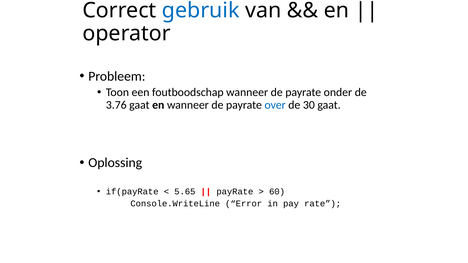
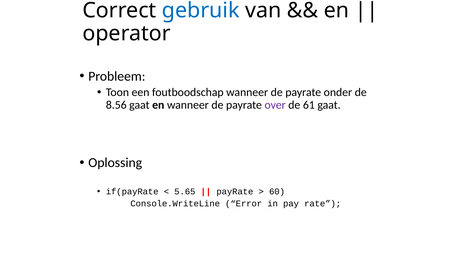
3.76: 3.76 -> 8.56
over colour: blue -> purple
30: 30 -> 61
